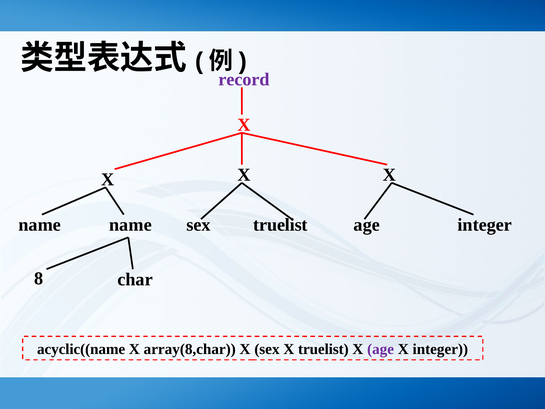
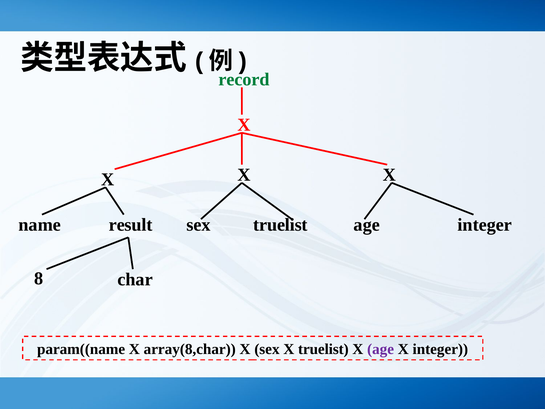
record colour: purple -> green
name name: name -> result
acyclic((name: acyclic((name -> param((name
